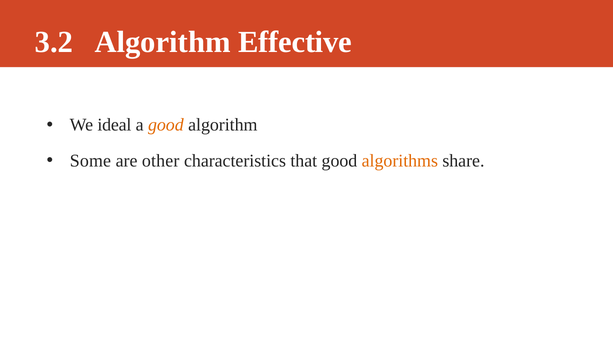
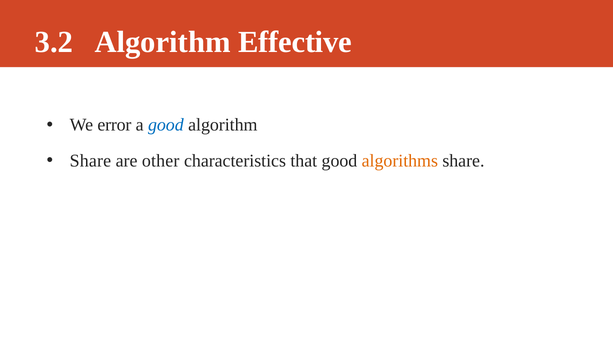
ideal: ideal -> error
good at (166, 125) colour: orange -> blue
Some at (90, 161): Some -> Share
